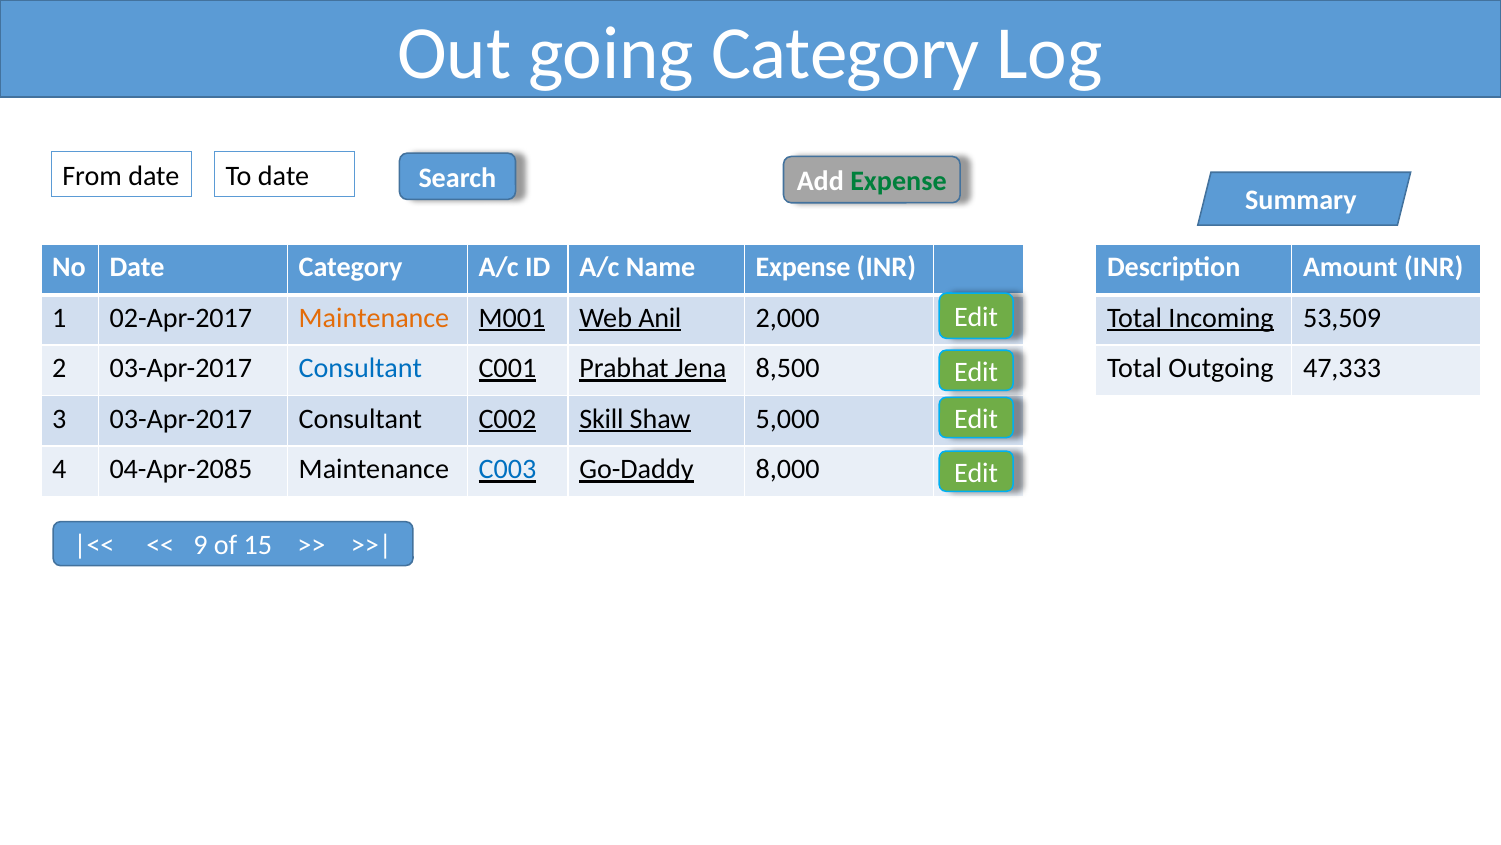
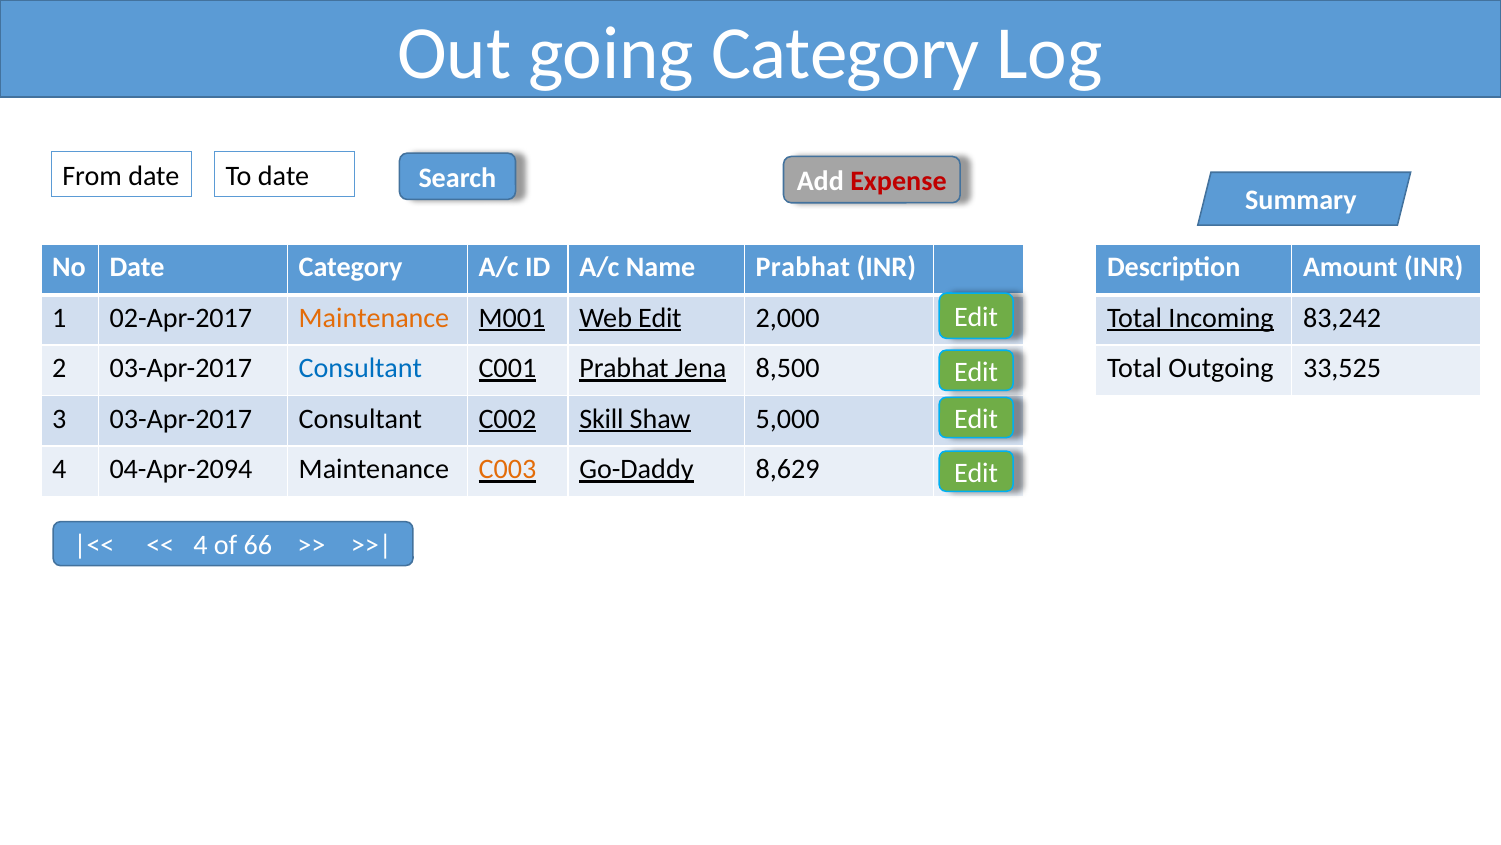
Expense at (898, 181) colour: green -> red
Name Expense: Expense -> Prabhat
Web Anil: Anil -> Edit
53,509: 53,509 -> 83,242
47,333: 47,333 -> 33,525
04-Apr-2085: 04-Apr-2085 -> 04-Apr-2094
C003 colour: blue -> orange
8,000: 8,000 -> 8,629
9 at (200, 545): 9 -> 4
15: 15 -> 66
